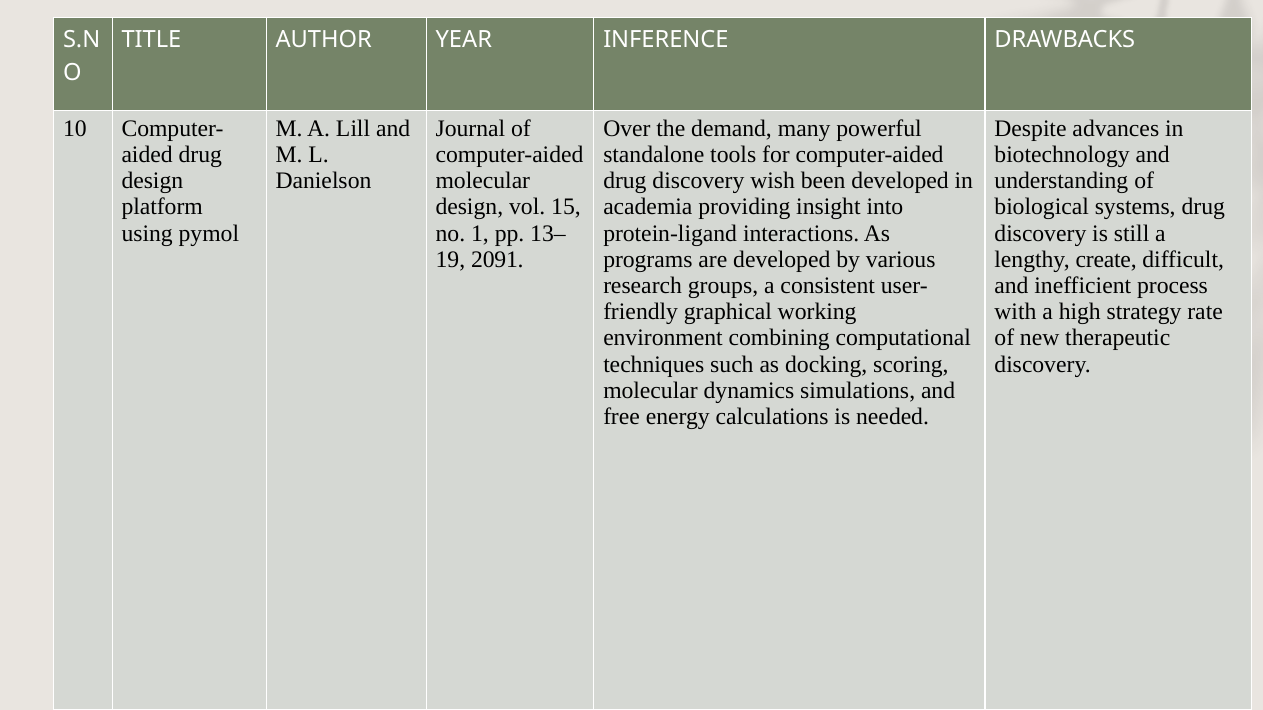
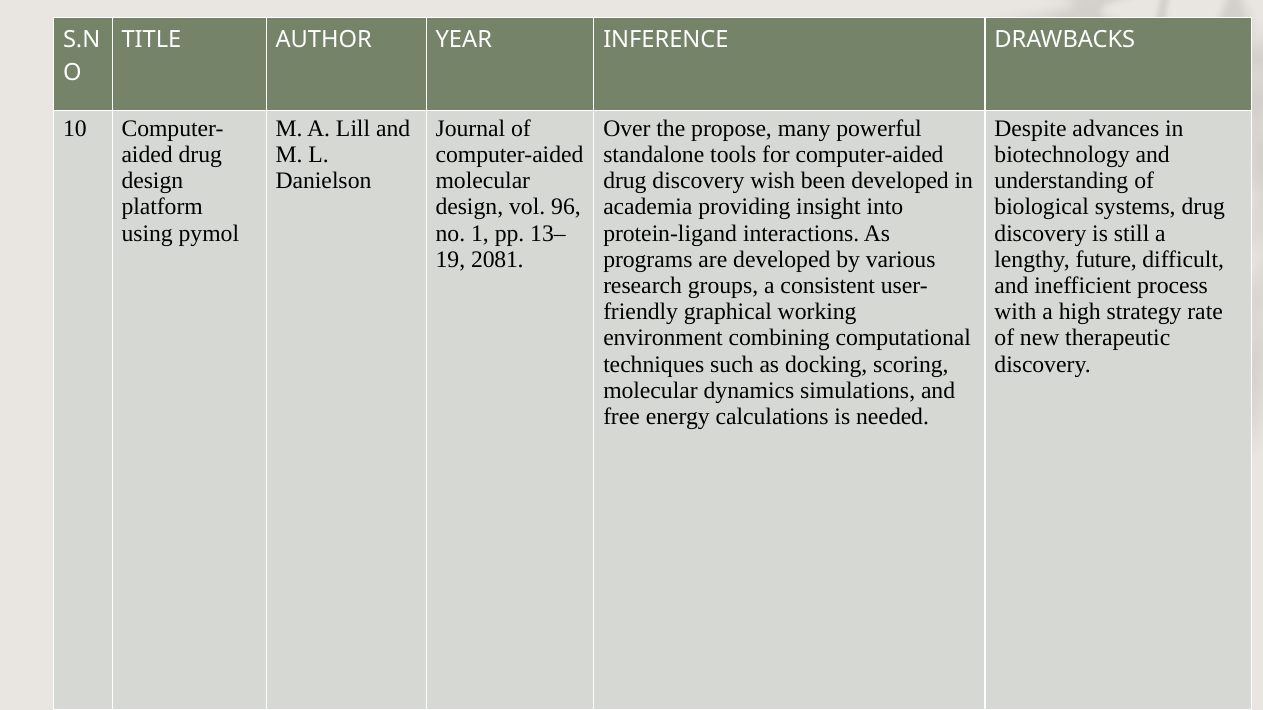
demand: demand -> propose
15: 15 -> 96
2091: 2091 -> 2081
create: create -> future
